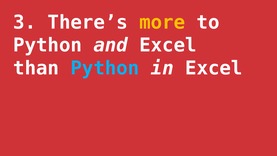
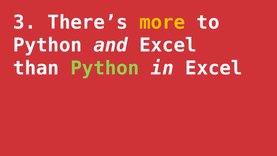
Python at (105, 68) colour: light blue -> light green
